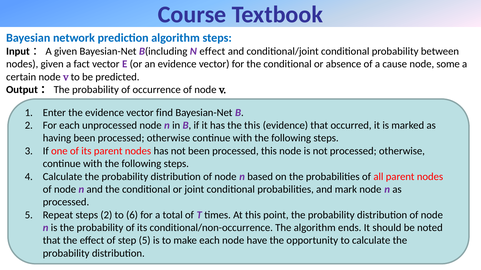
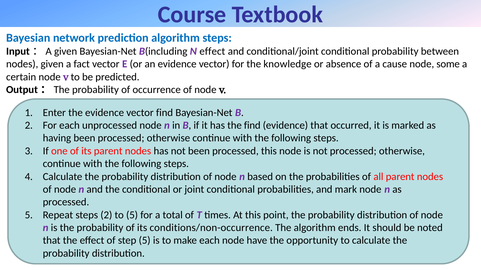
for the conditional: conditional -> knowledge
the this: this -> find
to 6: 6 -> 5
conditional/non-occurrence: conditional/non-occurrence -> conditions/non-occurrence
